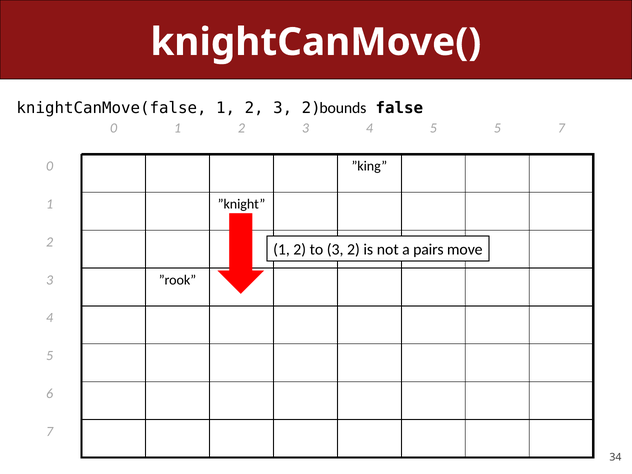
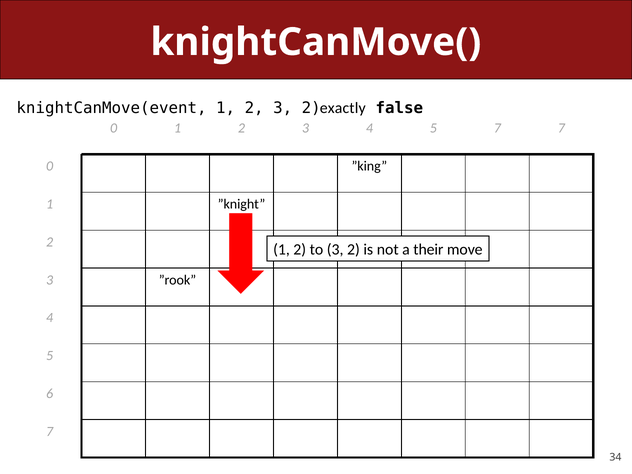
knightCanMove(false: knightCanMove(false -> knightCanMove(event
bounds: bounds -> exactly
5 5: 5 -> 7
pairs: pairs -> their
